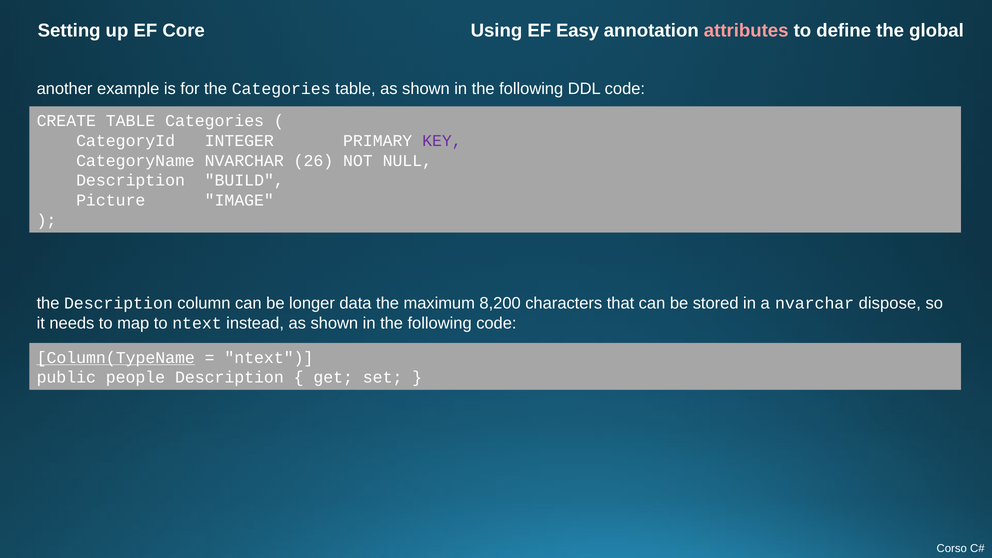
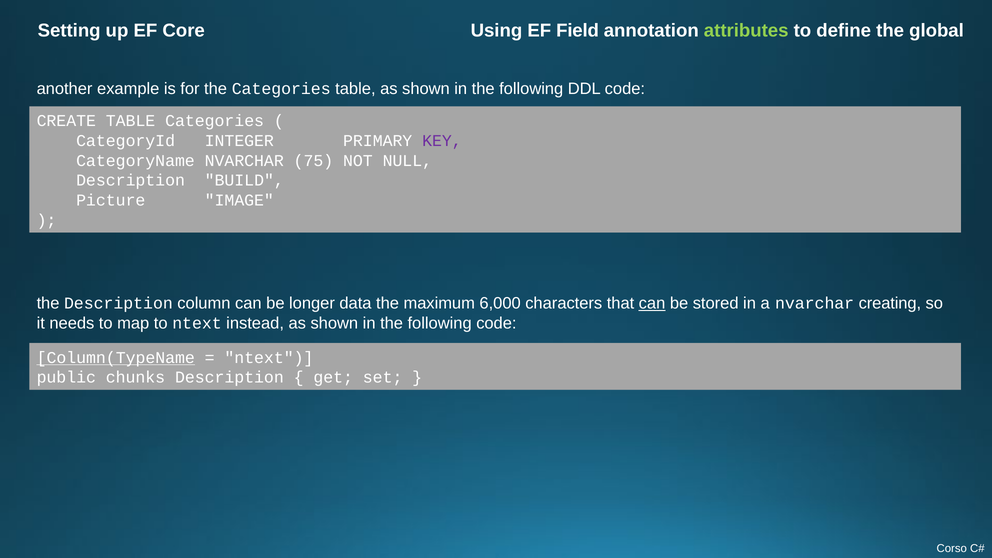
Easy: Easy -> Field
attributes colour: pink -> light green
26: 26 -> 75
8,200: 8,200 -> 6,000
can at (652, 303) underline: none -> present
dispose: dispose -> creating
people: people -> chunks
